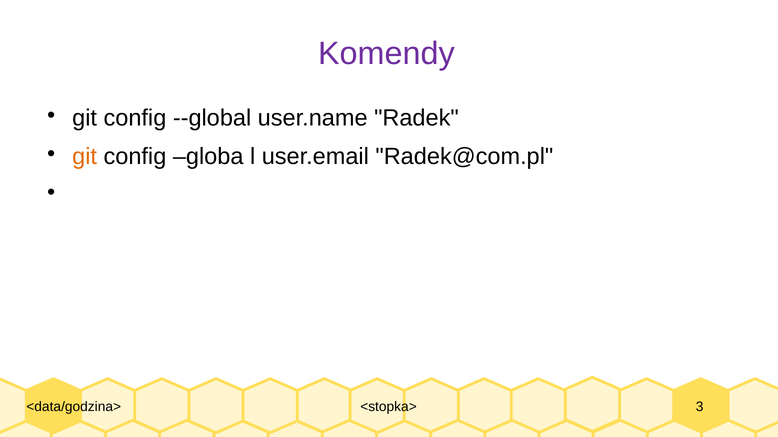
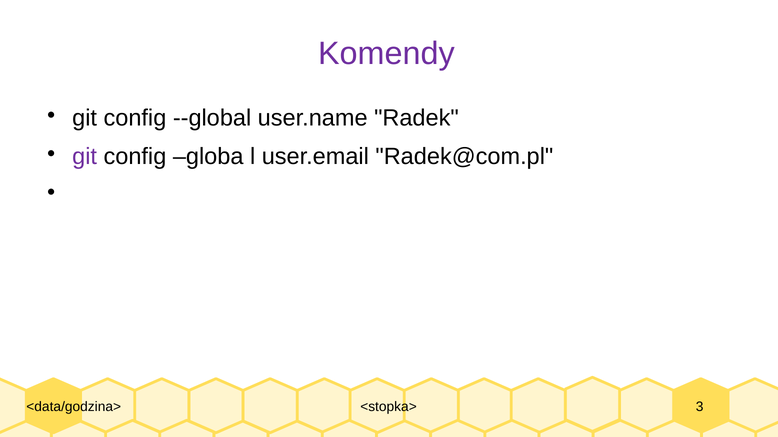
git at (85, 157) colour: orange -> purple
